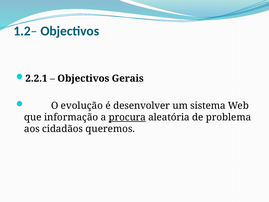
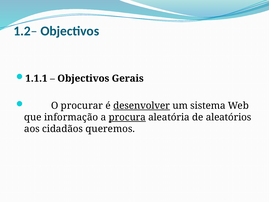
2.2.1: 2.2.1 -> 1.1.1
evolução: evolução -> procurar
desenvolver underline: none -> present
problema: problema -> aleatórios
